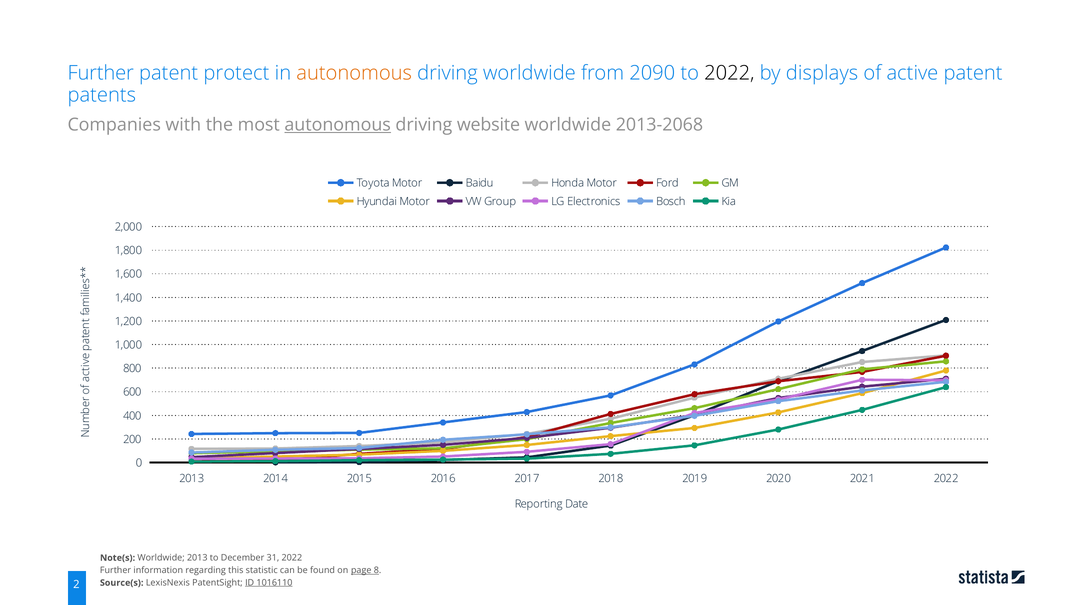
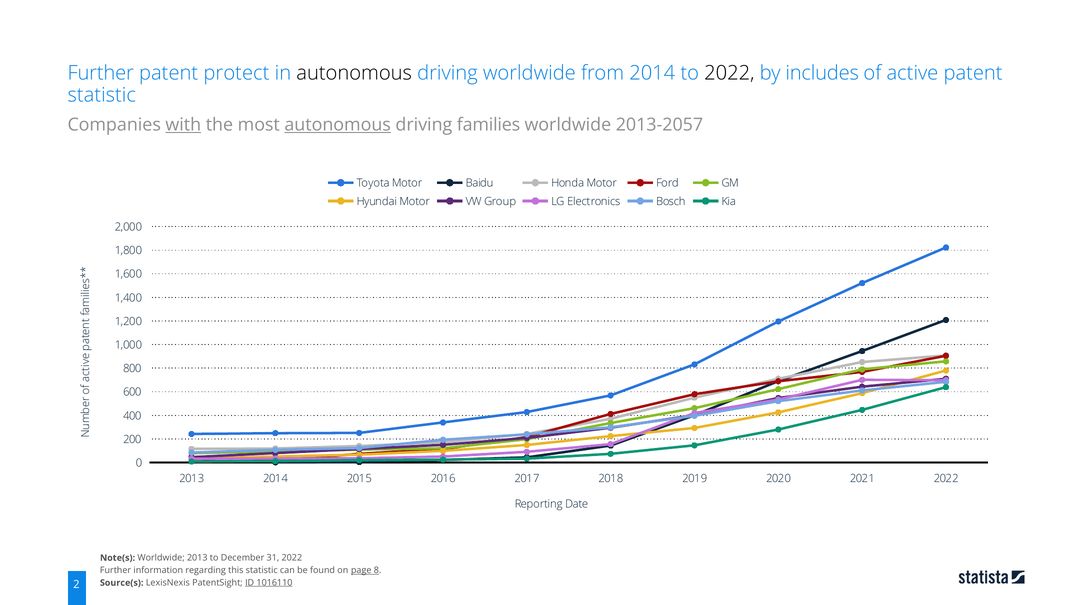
autonomous at (354, 73) colour: orange -> black
from 2090: 2090 -> 2014
displays: displays -> includes
patents at (102, 95): patents -> statistic
with underline: none -> present
website: website -> families
2013-2068: 2013-2068 -> 2013-2057
